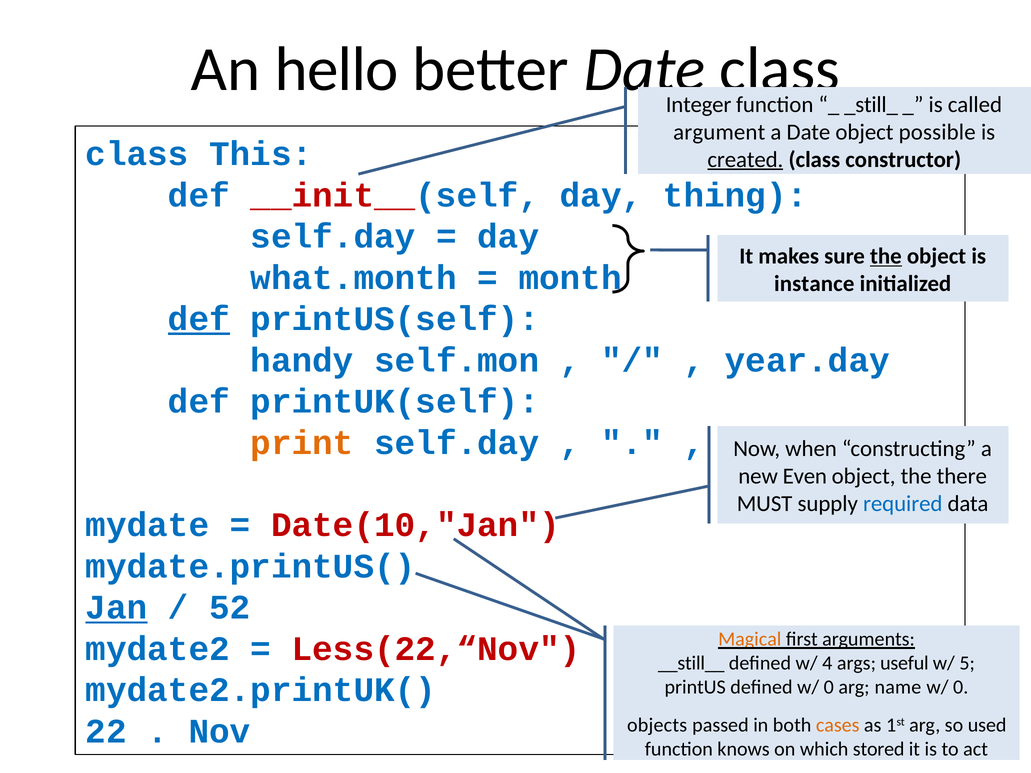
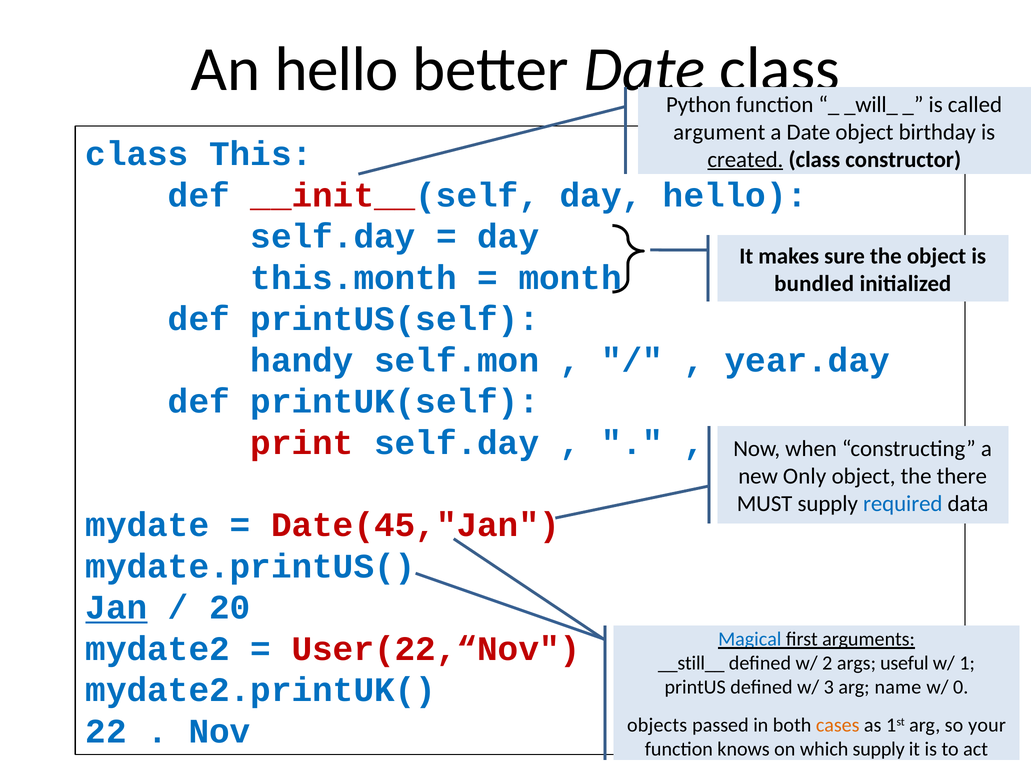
Integer: Integer -> Python
_still_: _still_ -> _will_
possible: possible -> birthday
day thing: thing -> hello
the at (886, 256) underline: present -> none
what.month: what.month -> this.month
instance: instance -> bundled
def at (199, 319) underline: present -> none
print colour: orange -> red
Even: Even -> Only
Date(10,"Jan: Date(10,"Jan -> Date(45,"Jan
52: 52 -> 20
Magical colour: orange -> blue
Less(22,“Nov: Less(22,“Nov -> User(22,“Nov
4: 4 -> 2
5: 5 -> 1
defined w/ 0: 0 -> 3
used: used -> your
which stored: stored -> supply
